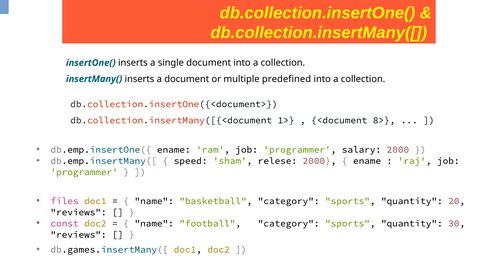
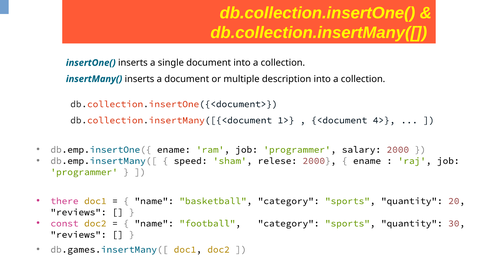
predefined: predefined -> description
8>: 8> -> 4>
files: files -> there
